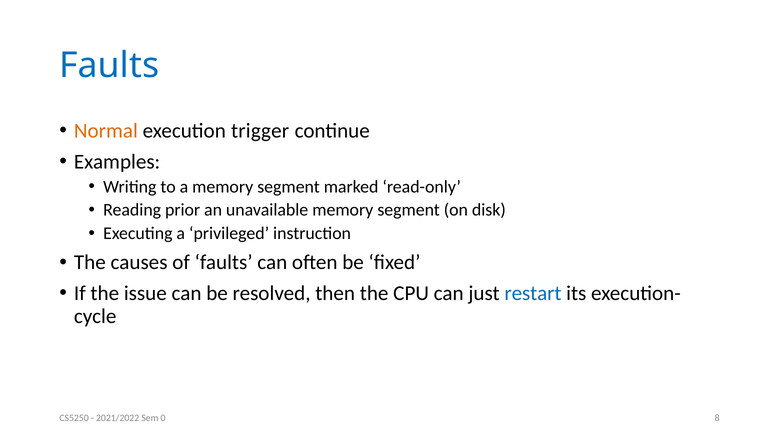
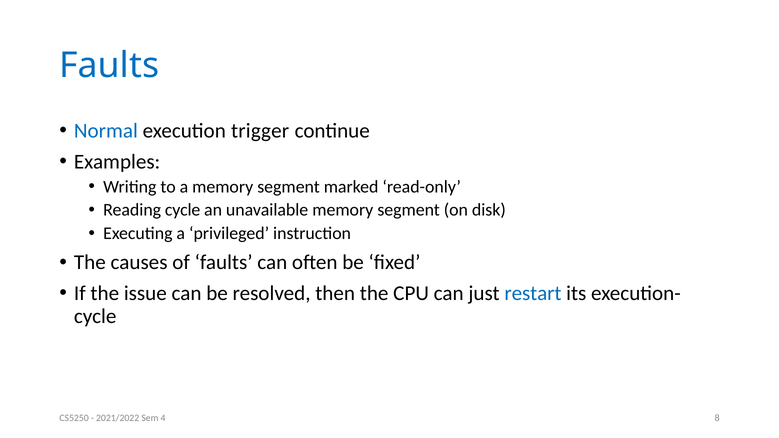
Normal colour: orange -> blue
Reading prior: prior -> cycle
0: 0 -> 4
